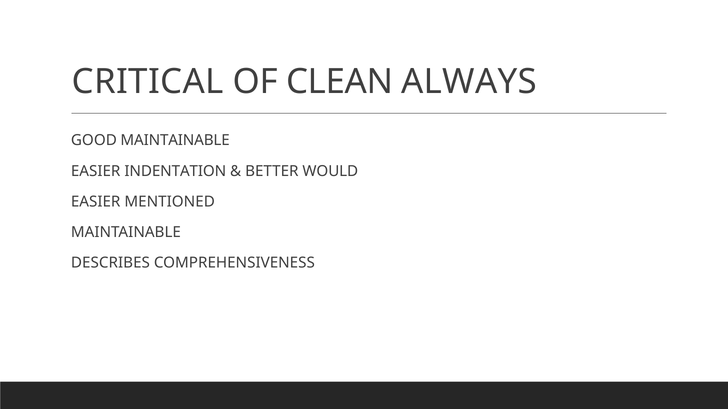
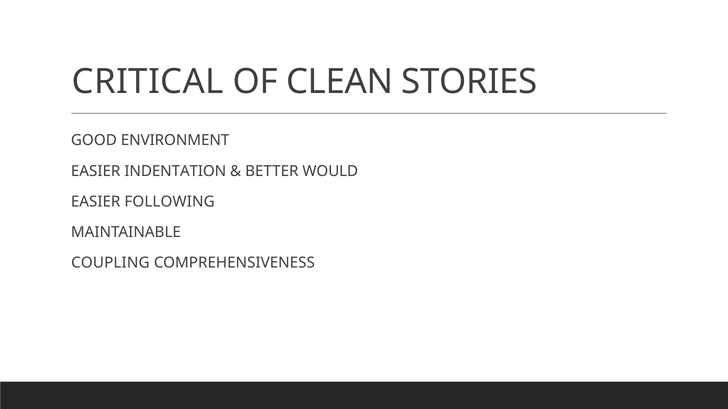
ALWAYS: ALWAYS -> STORIES
GOOD MAINTAINABLE: MAINTAINABLE -> ENVIRONMENT
MENTIONED: MENTIONED -> FOLLOWING
DESCRIBES: DESCRIBES -> COUPLING
